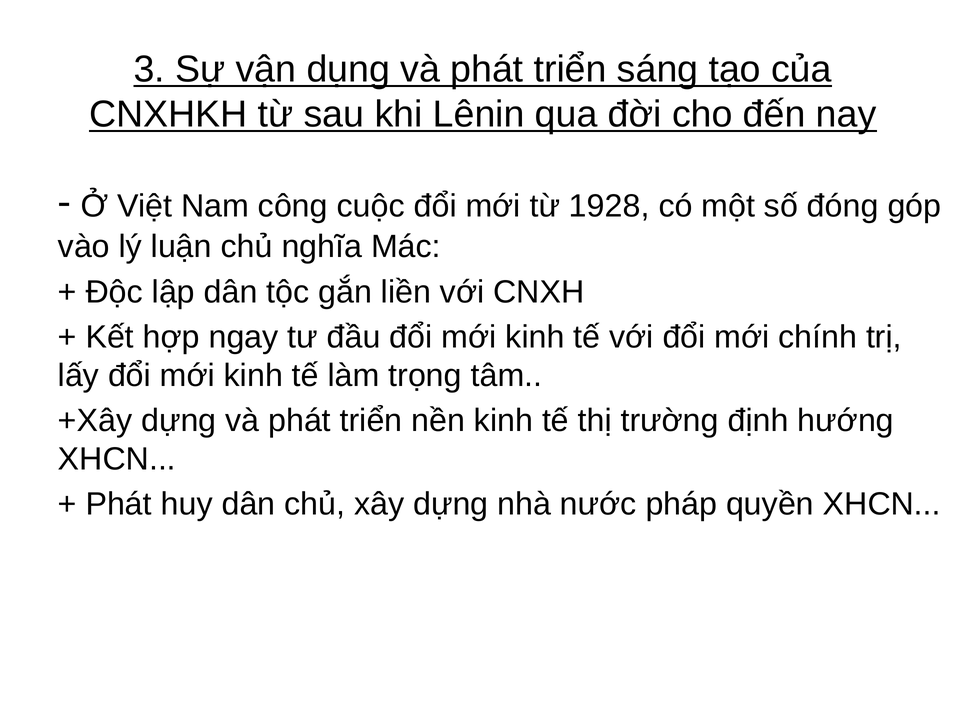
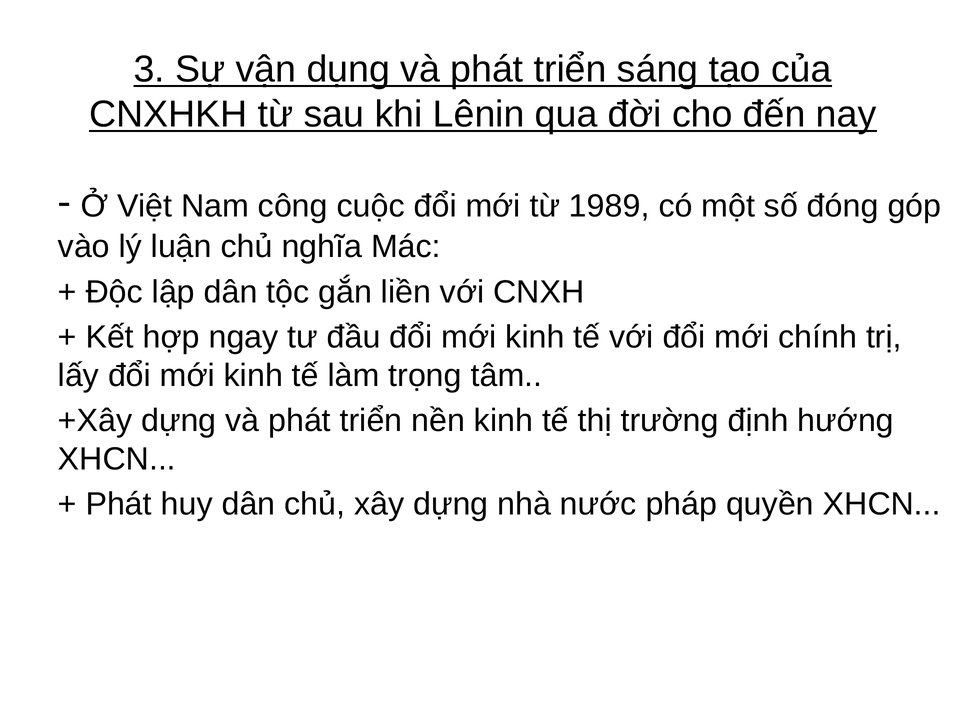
1928: 1928 -> 1989
